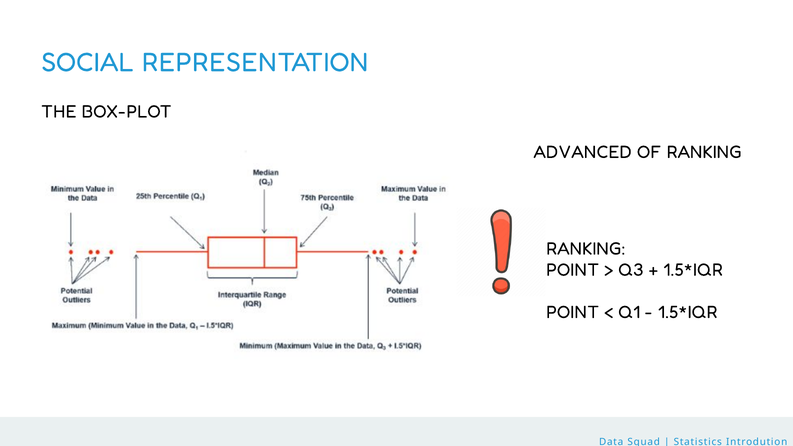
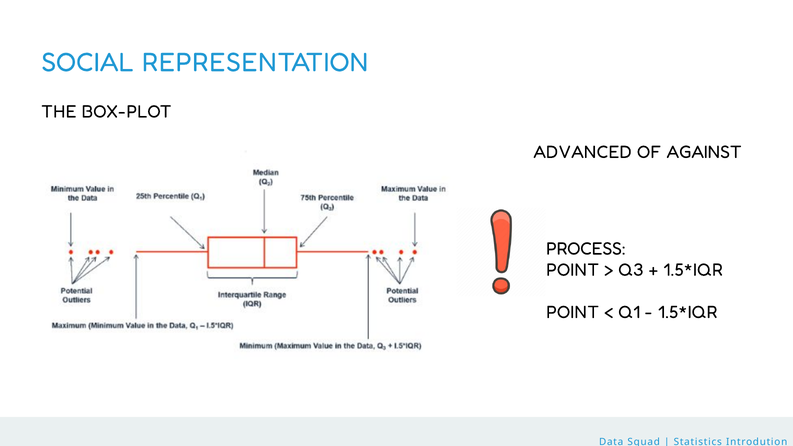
OF RANKING: RANKING -> AGAINST
RANKING at (586, 249): RANKING -> PROCESS
